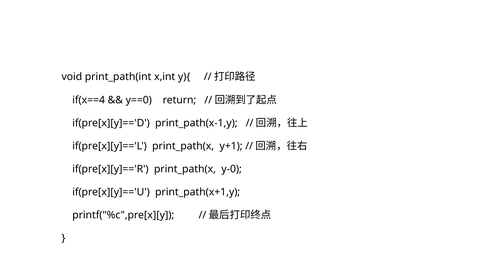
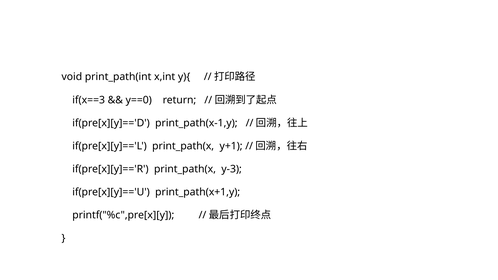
if(x==4: if(x==4 -> if(x==3
y-0: y-0 -> y-3
